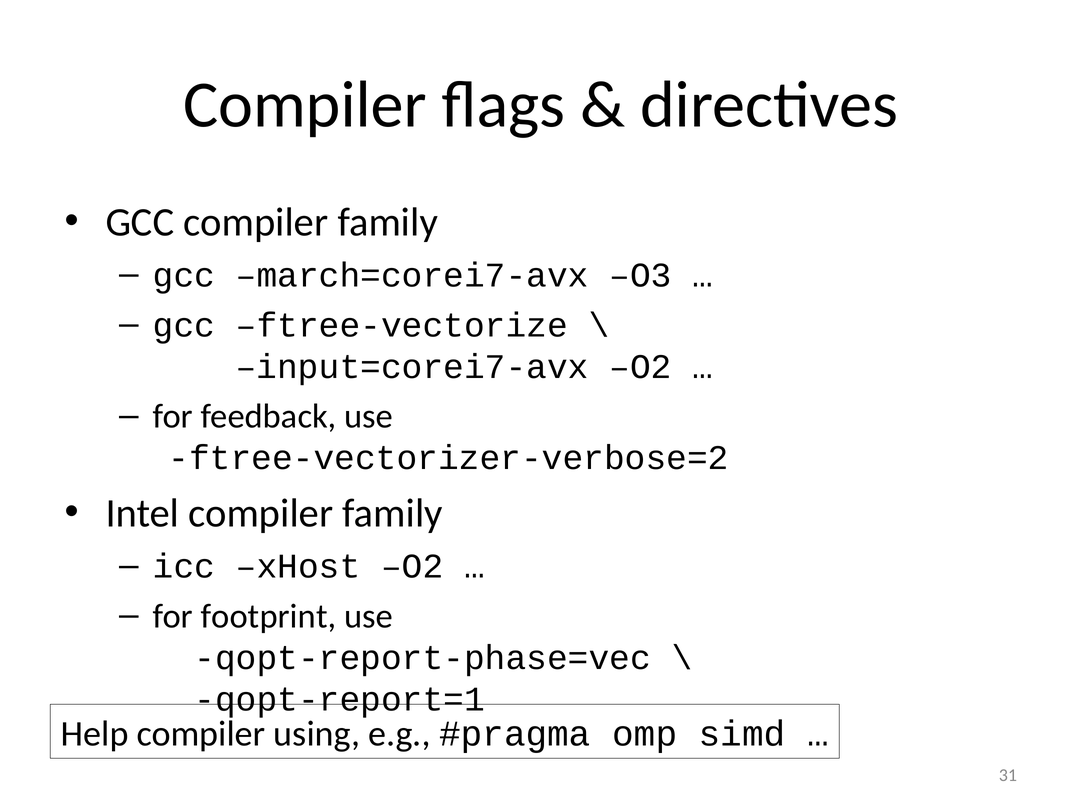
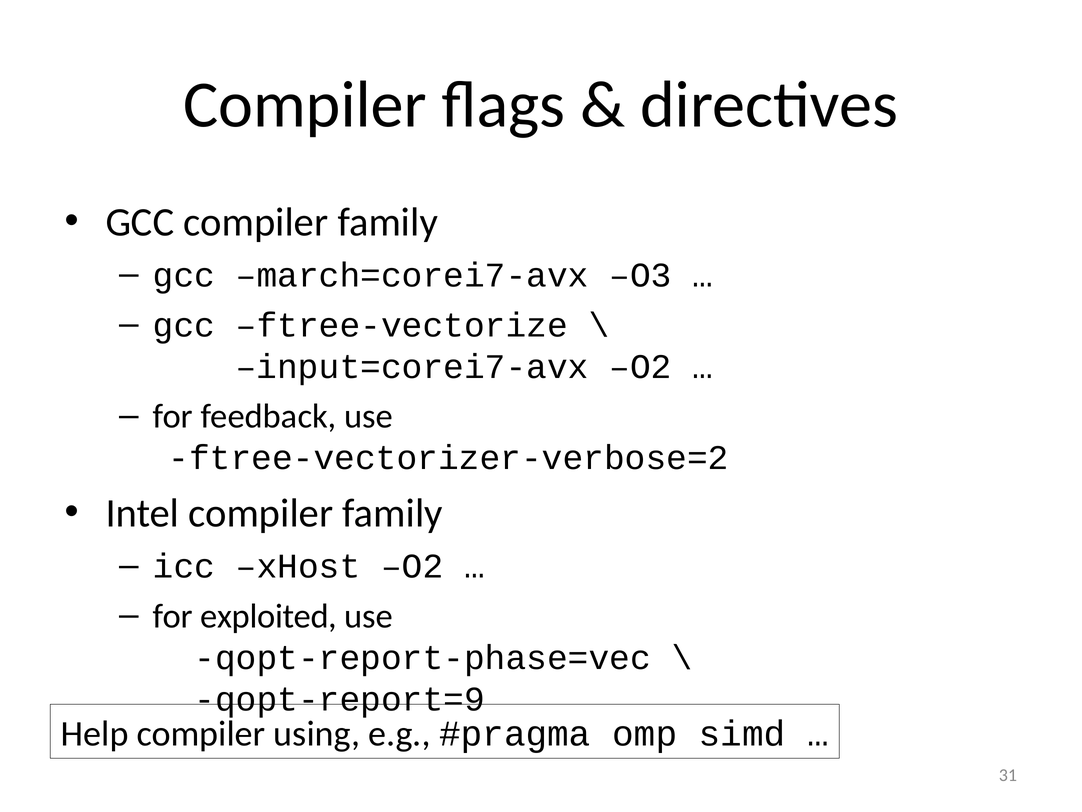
footprint: footprint -> exploited
qopt-report=1: qopt-report=1 -> qopt-report=9
